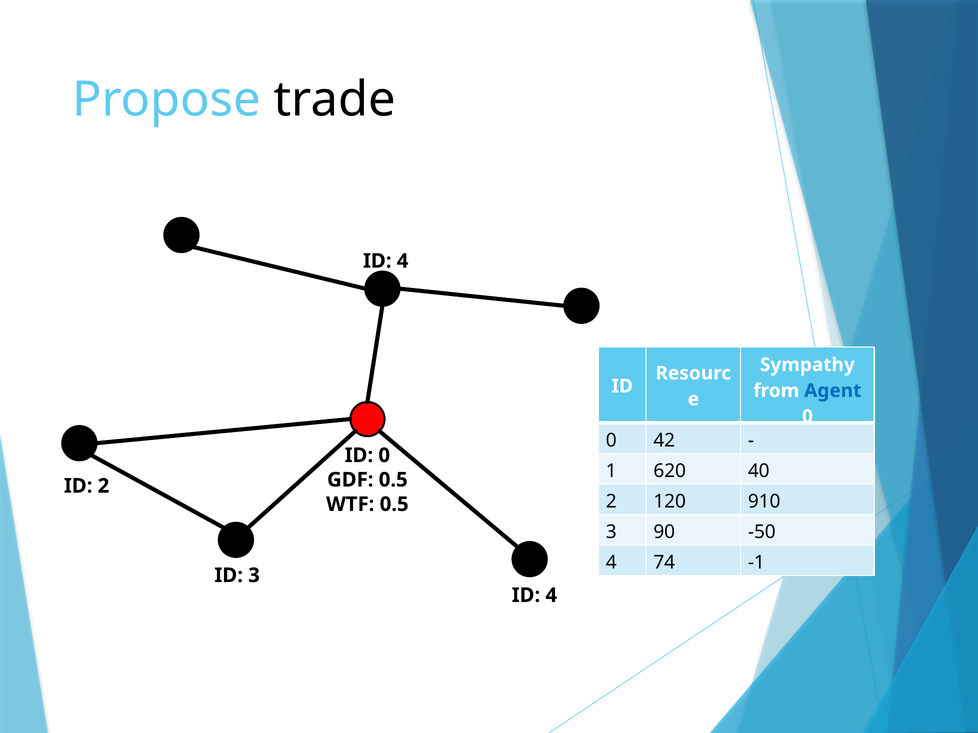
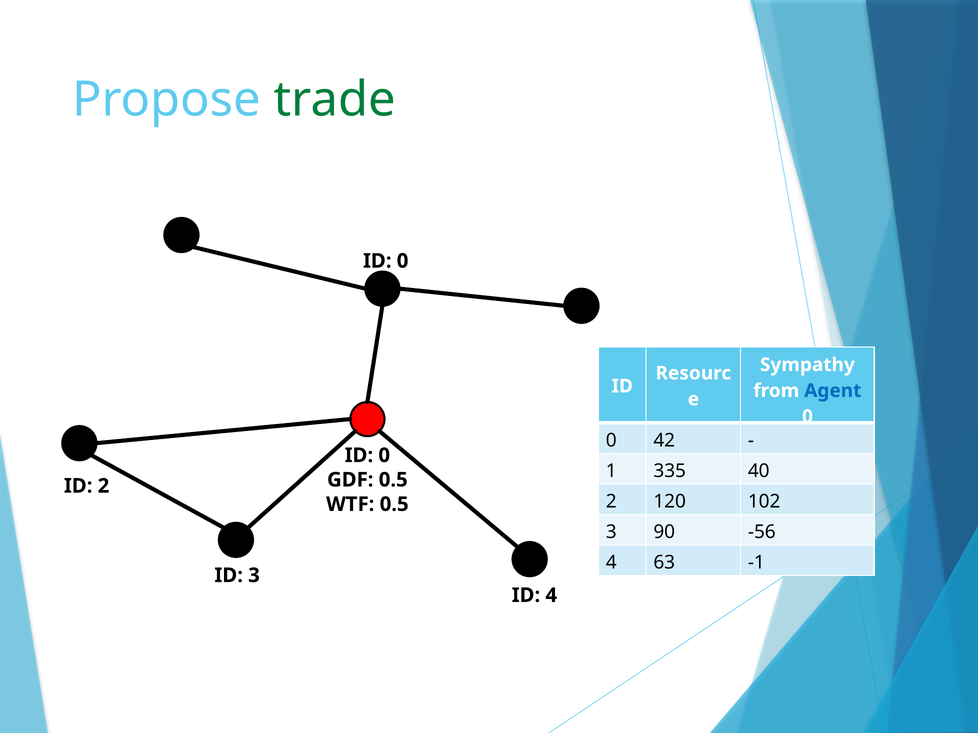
trade colour: black -> green
4 at (403, 261): 4 -> 0
620: 620 -> 335
910: 910 -> 102
-50: -50 -> -56
74: 74 -> 63
